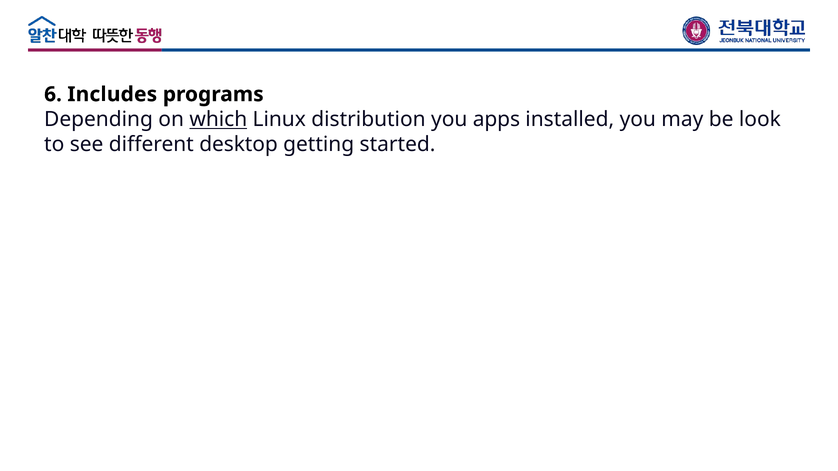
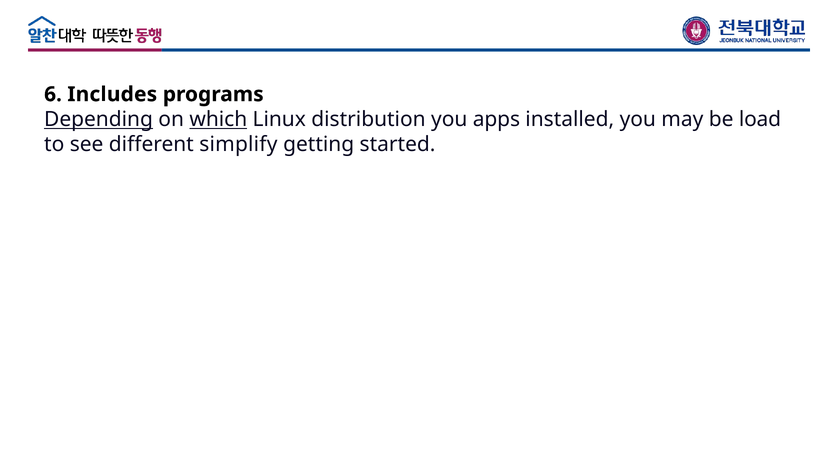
Depending underline: none -> present
look: look -> load
desktop: desktop -> simplify
